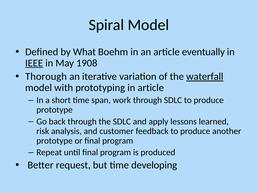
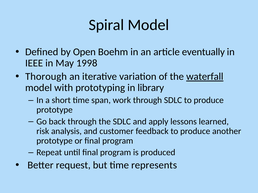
What: What -> Open
IEEE underline: present -> none
1908: 1908 -> 1998
in article: article -> library
developing: developing -> represents
